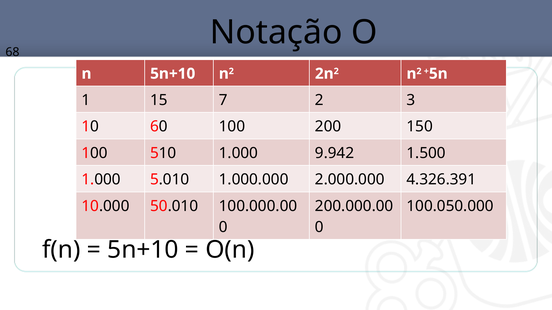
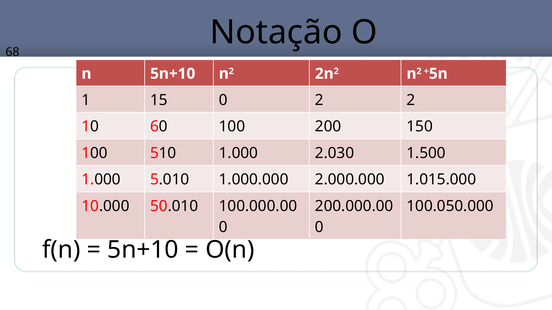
15 7: 7 -> 0
2 3: 3 -> 2
9.942: 9.942 -> 2.030
4.326.391: 4.326.391 -> 1.015.000
